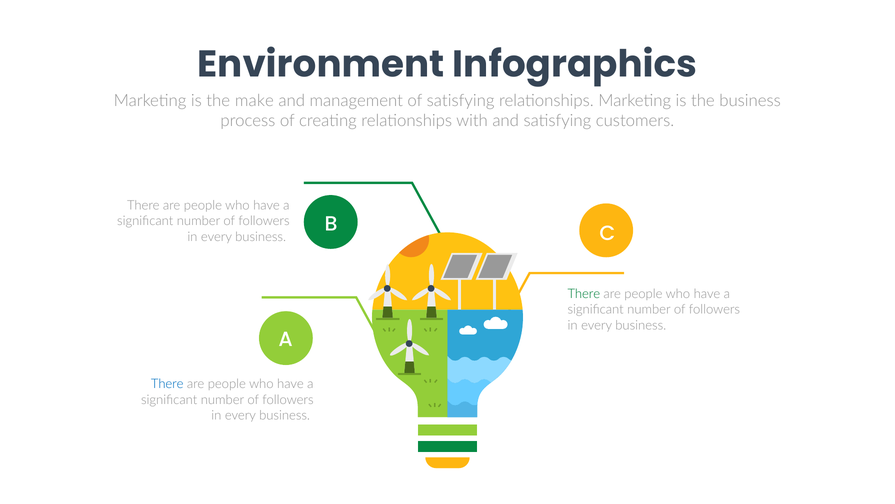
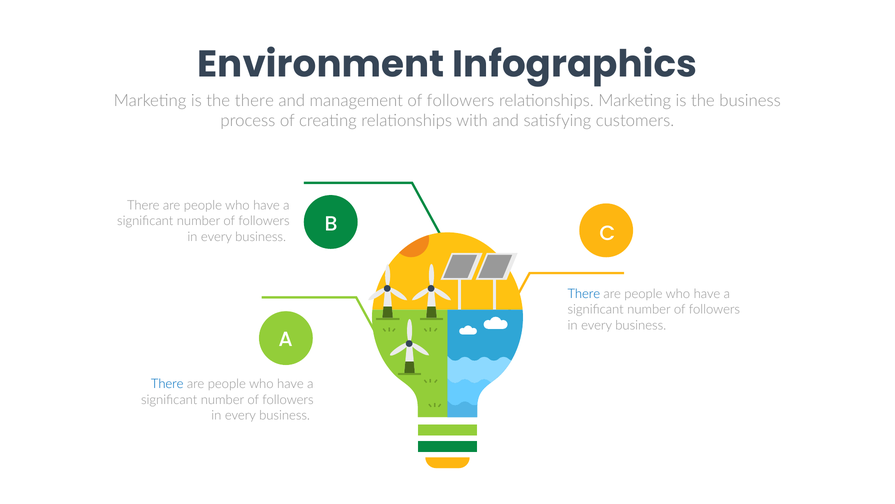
the make: make -> there
management of satisfying: satisfying -> followers
There at (584, 294) colour: green -> blue
